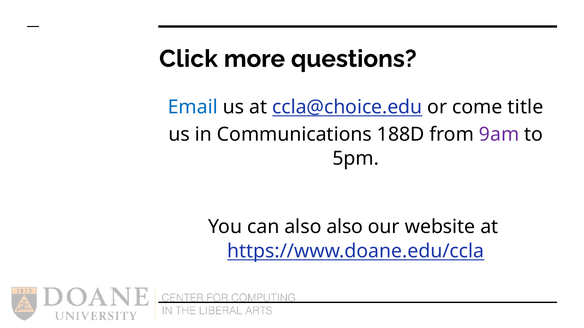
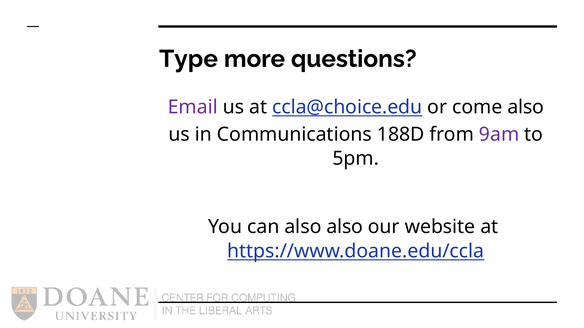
Click: Click -> Type
Email colour: blue -> purple
come title: title -> also
